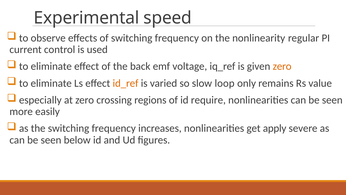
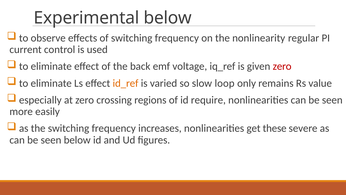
Experimental speed: speed -> below
zero at (282, 66) colour: orange -> red
apply: apply -> these
